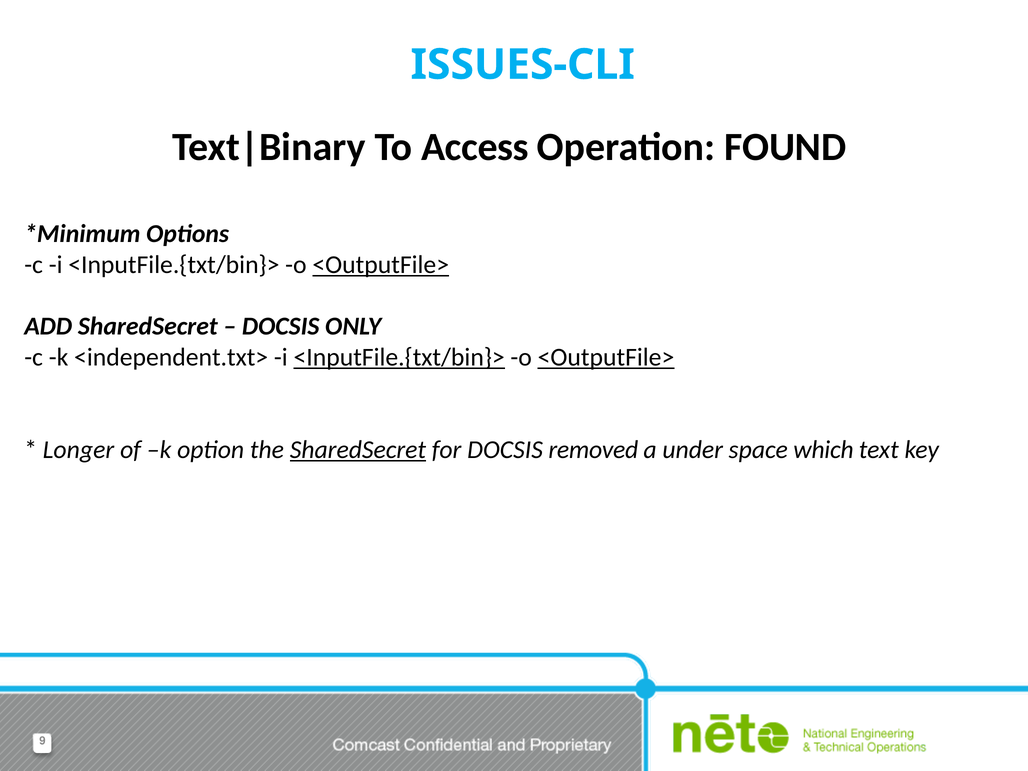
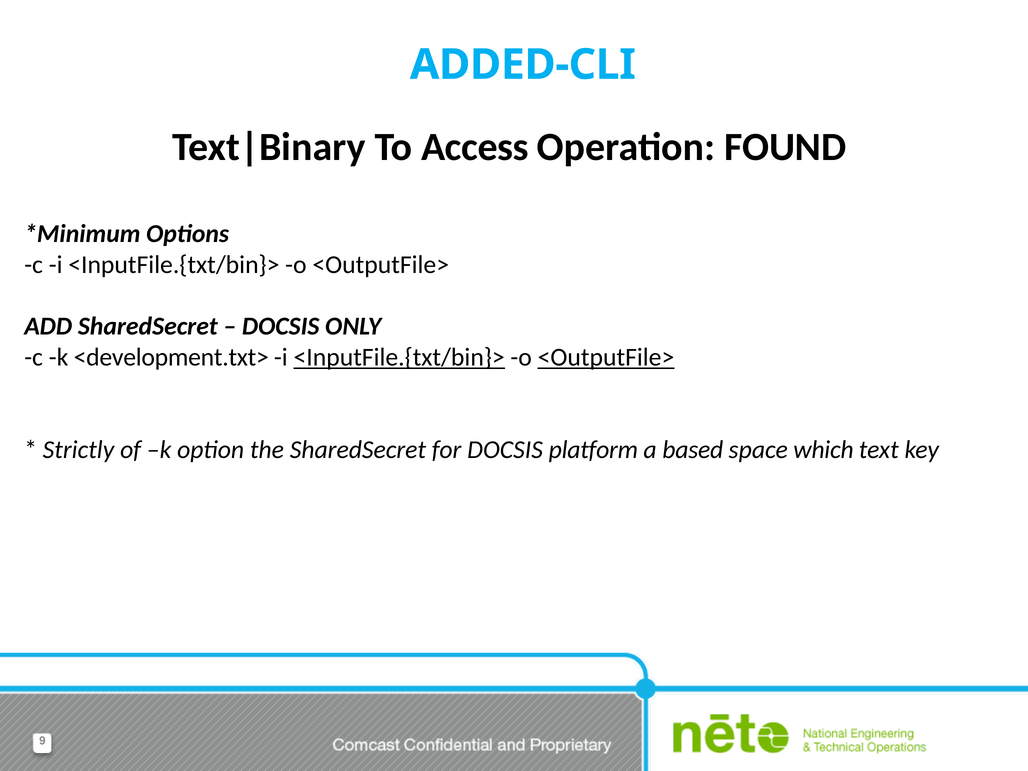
ISSUES-CLI: ISSUES-CLI -> ADDED-CLI
<OutputFile> at (381, 265) underline: present -> none
<independent.txt>: <independent.txt> -> <development.txt>
Longer: Longer -> Strictly
SharedSecret at (358, 450) underline: present -> none
removed: removed -> platform
under: under -> based
